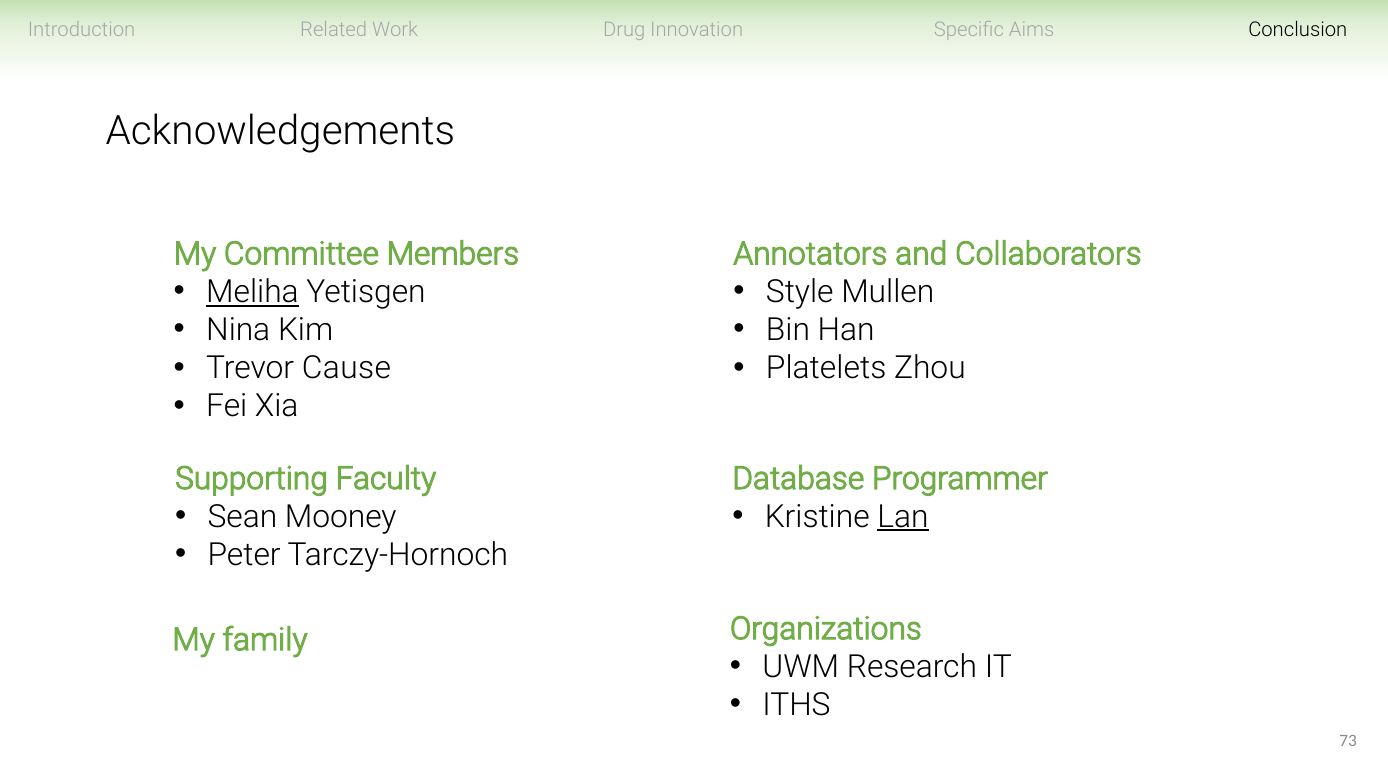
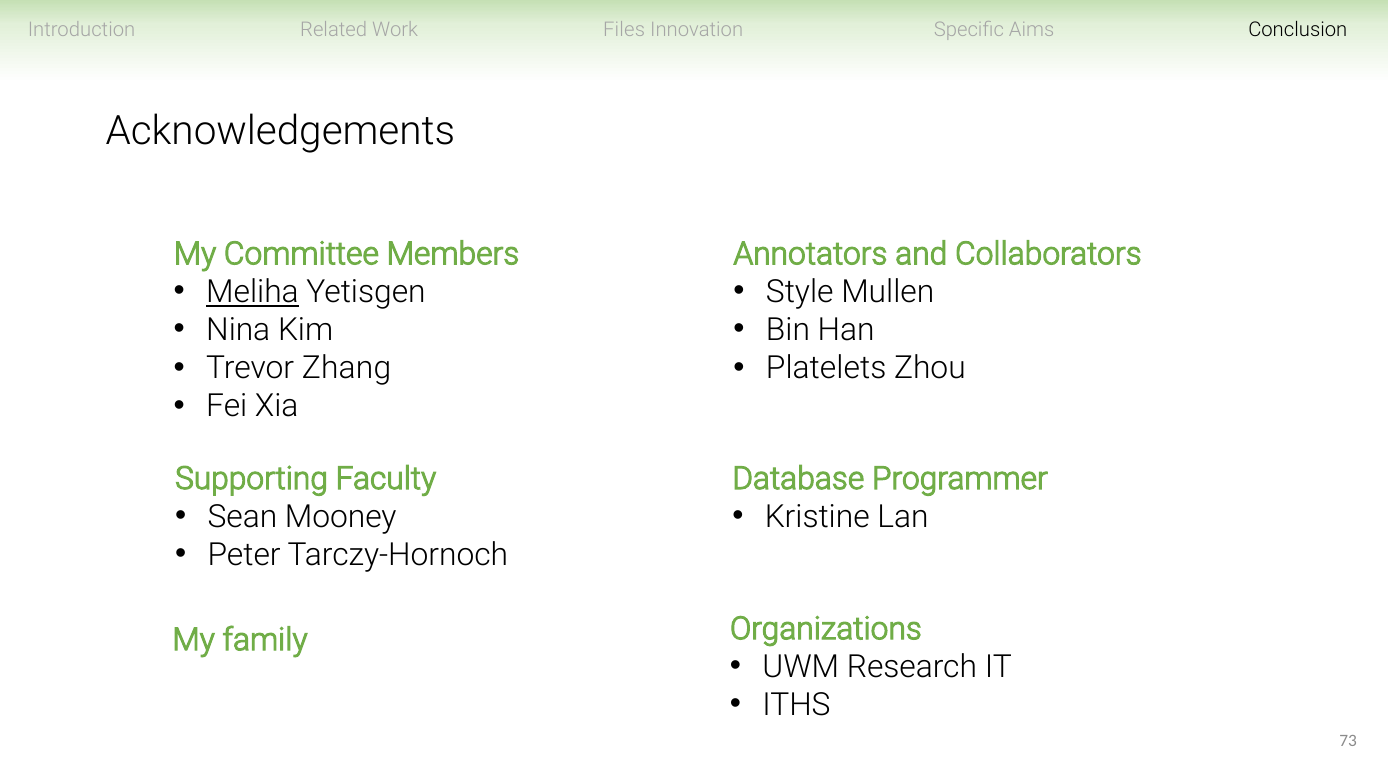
Drug: Drug -> Files
Cause: Cause -> Zhang
Lan underline: present -> none
